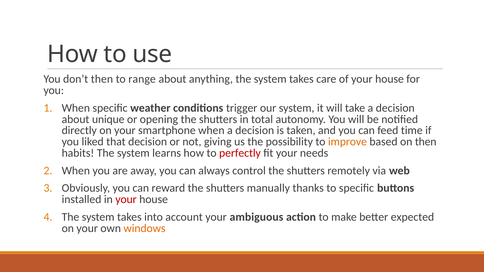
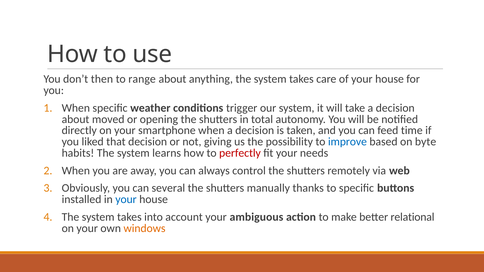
unique: unique -> moved
improve colour: orange -> blue
on then: then -> byte
reward: reward -> several
your at (126, 200) colour: red -> blue
expected: expected -> relational
